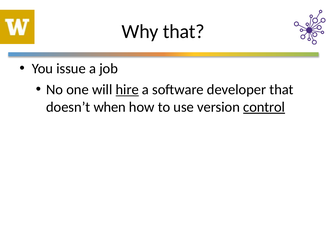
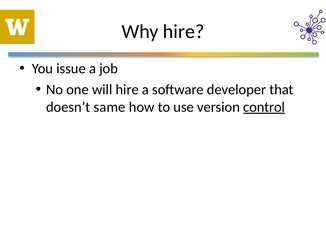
Why that: that -> hire
hire at (127, 89) underline: present -> none
when: when -> same
